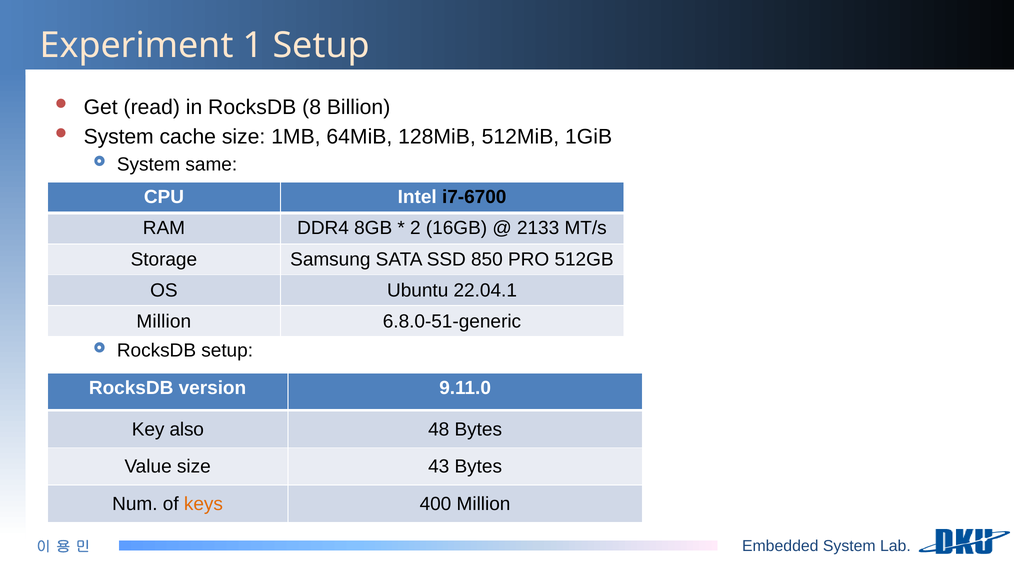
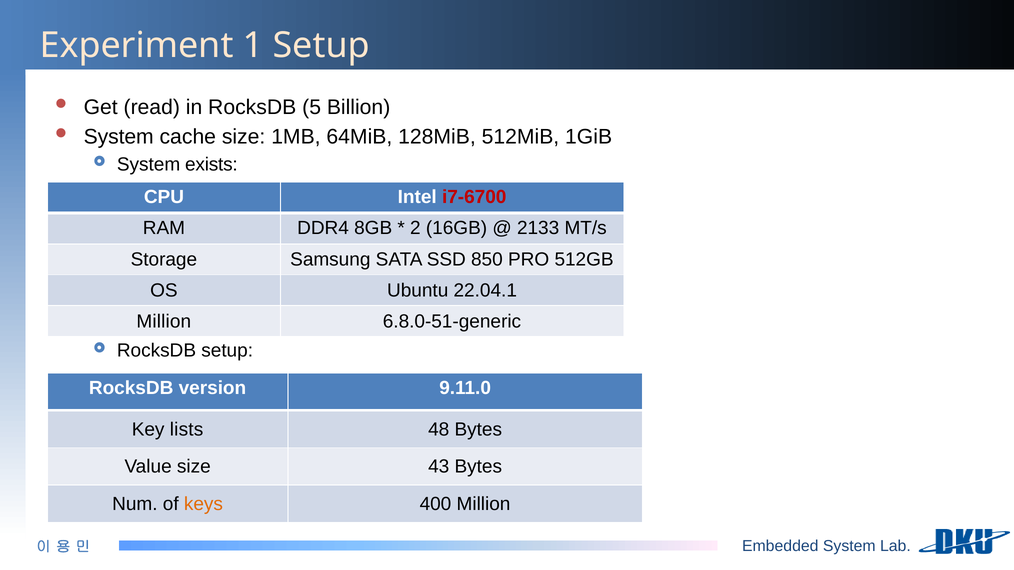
8: 8 -> 5
same: same -> exists
i7-6700 colour: black -> red
also: also -> lists
